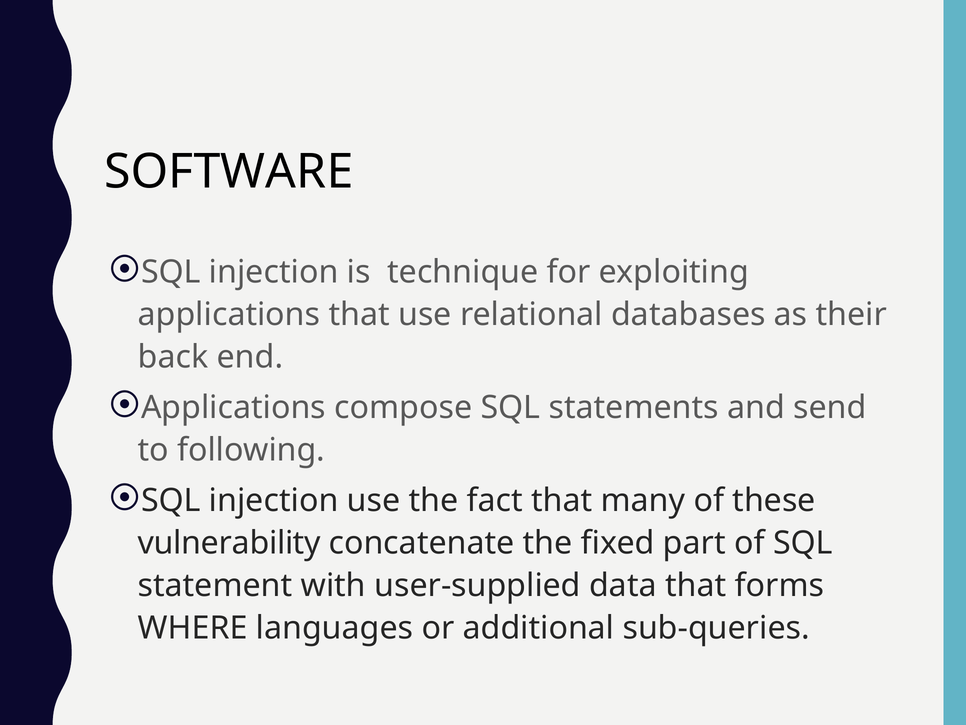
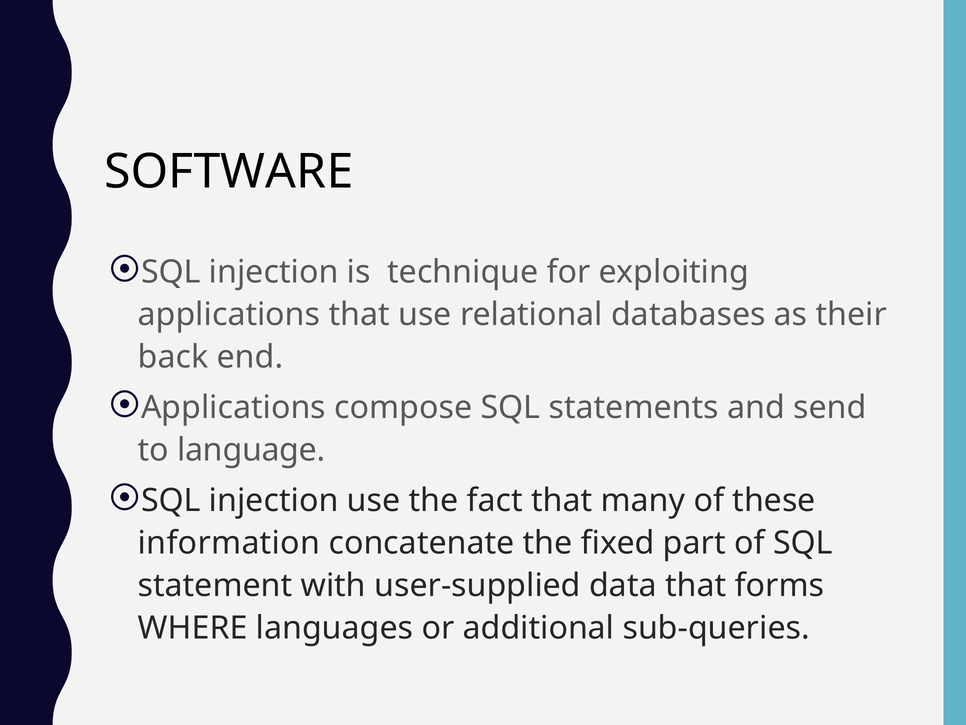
following: following -> language
vulnerability: vulnerability -> information
